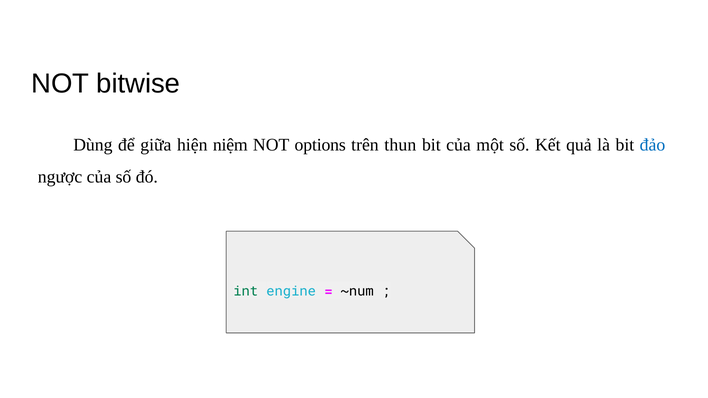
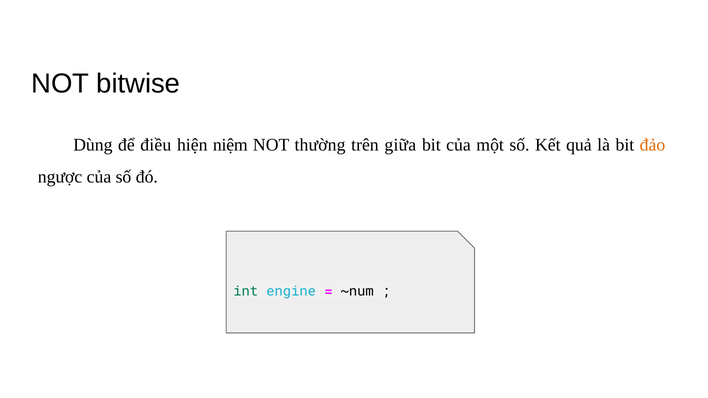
giữa: giữa -> điều
options: options -> thường
thun: thun -> giữa
đảo colour: blue -> orange
